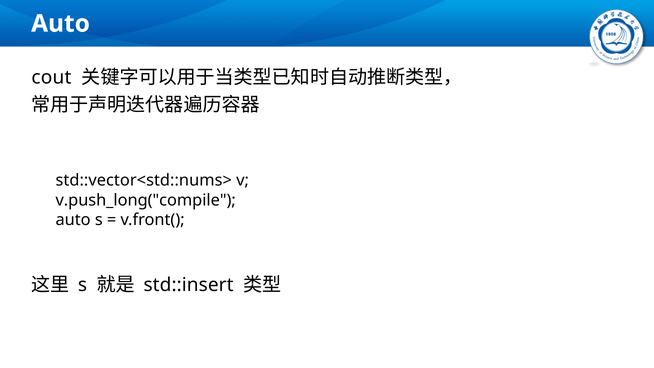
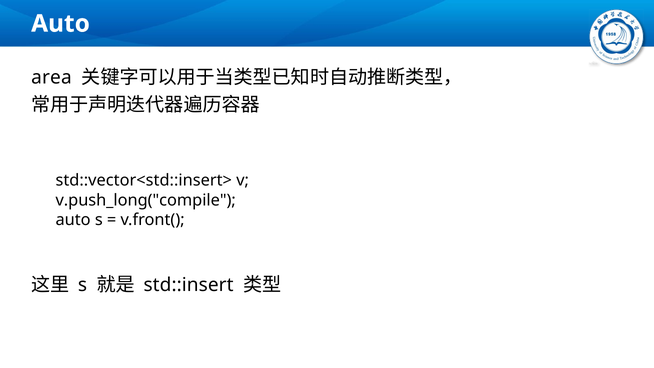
cout: cout -> area
std::vector<std::nums>: std::vector<std::nums> -> std::vector<std::insert>
